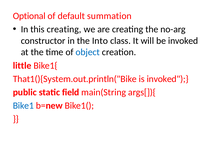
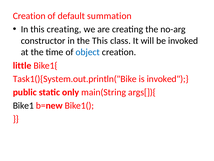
Optional at (29, 16): Optional -> Creation
the Into: Into -> This
That1(){System.out.println("Bike: That1(){System.out.println("Bike -> Task1(){System.out.println("Bike
field: field -> only
Bike1 colour: blue -> black
